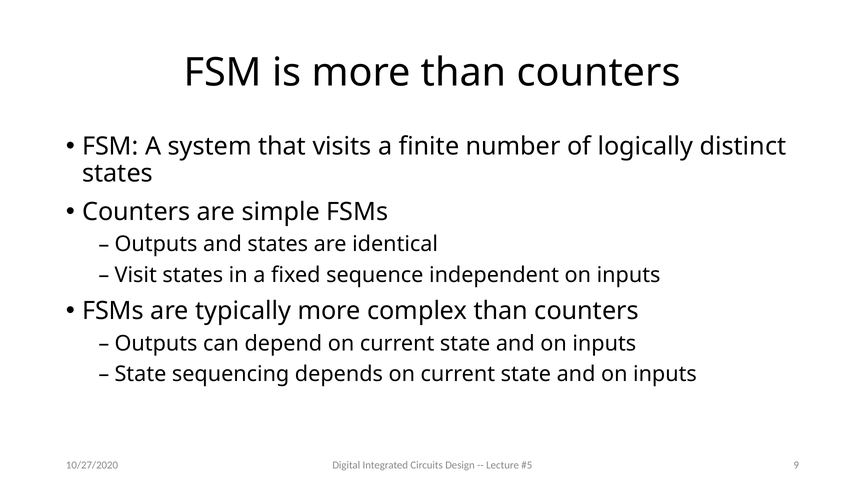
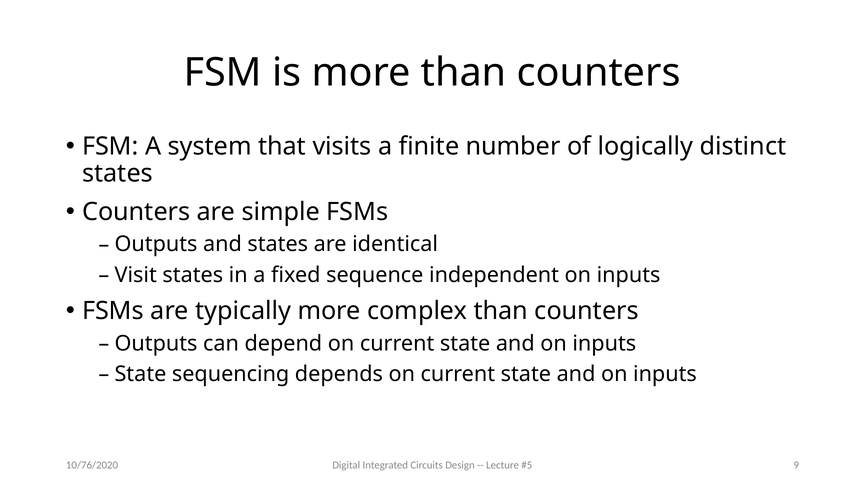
10/27/2020: 10/27/2020 -> 10/76/2020
